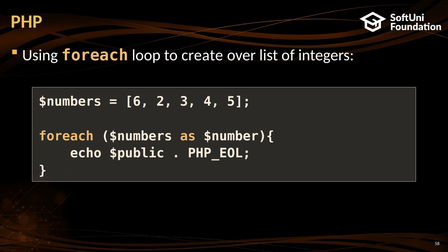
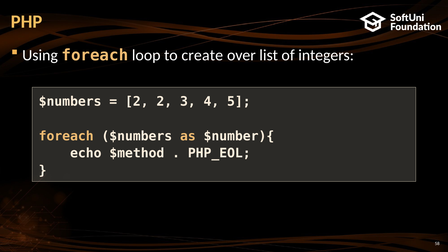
6 at (137, 102): 6 -> 2
$public: $public -> $method
